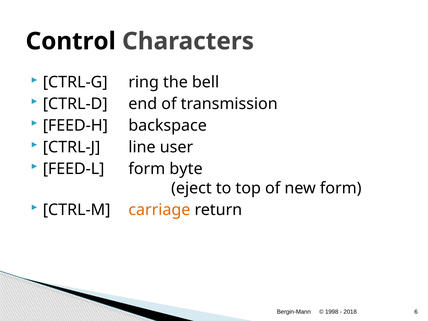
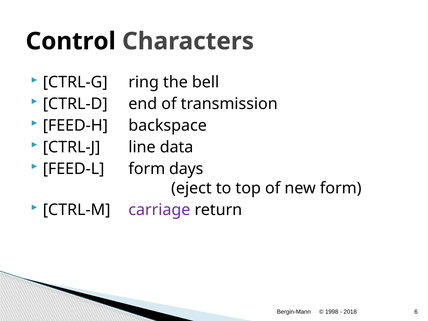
user: user -> data
byte: byte -> days
carriage colour: orange -> purple
